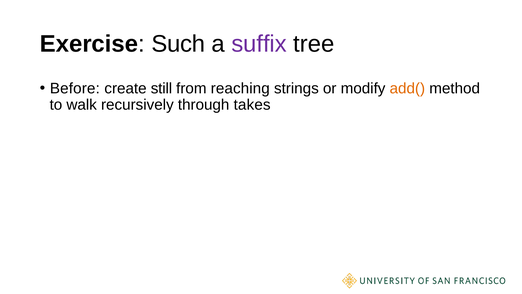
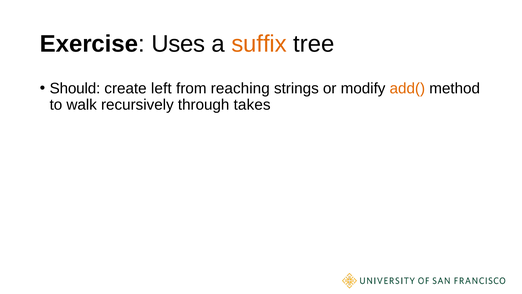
Such: Such -> Uses
suffix colour: purple -> orange
Before: Before -> Should
still: still -> left
